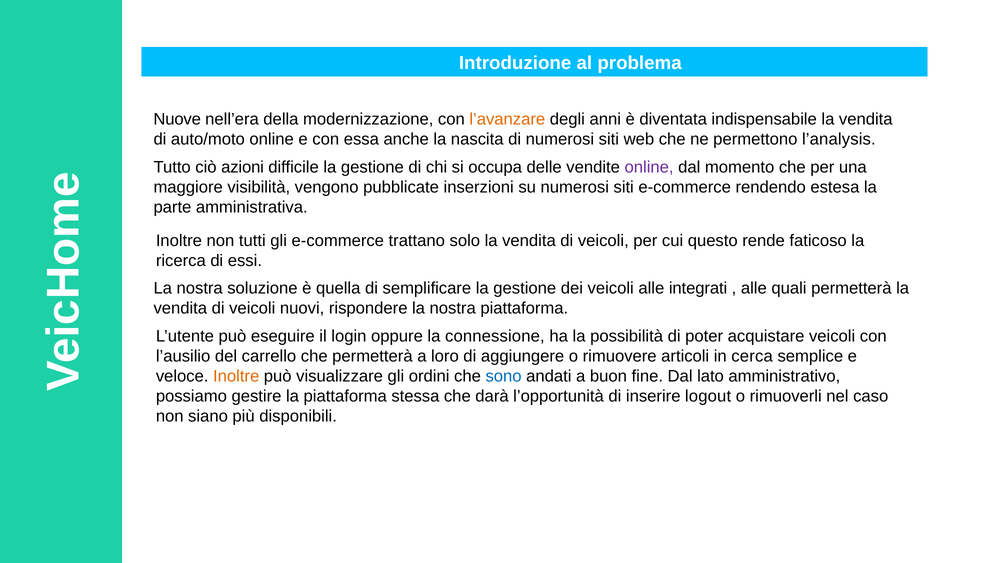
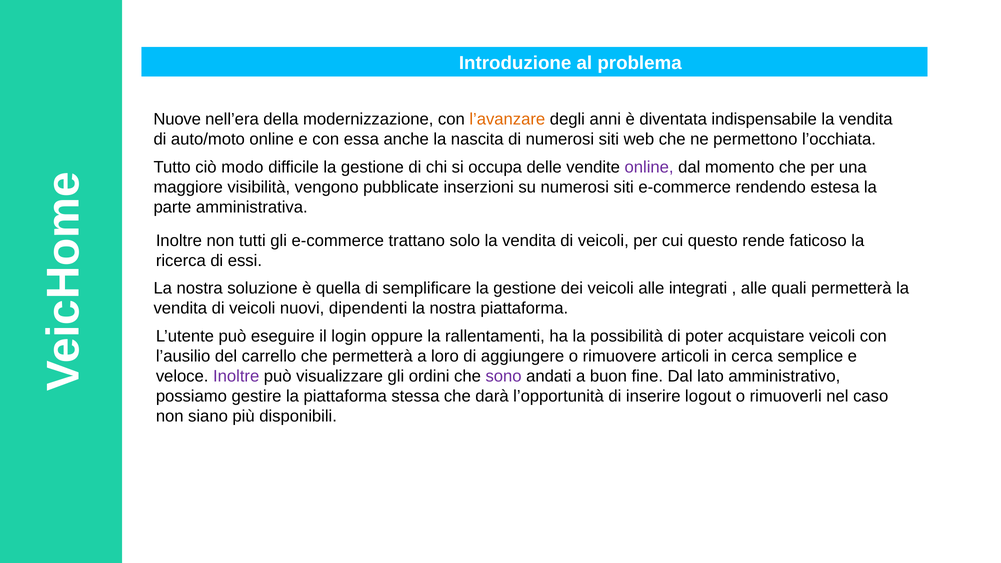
l’analysis: l’analysis -> l’occhiata
azioni: azioni -> modo
rispondere: rispondere -> dipendenti
connessione: connessione -> rallentamenti
Inoltre at (236, 376) colour: orange -> purple
sono colour: blue -> purple
